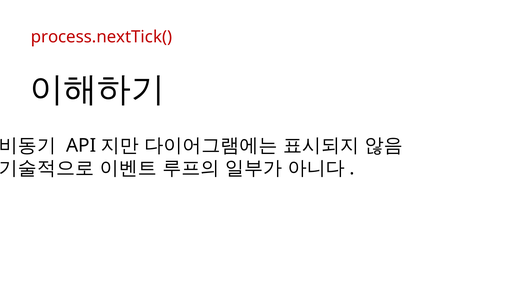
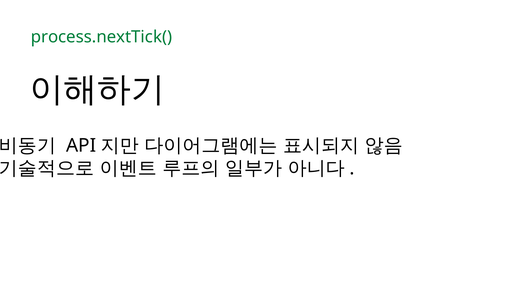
process.nextTick( colour: red -> green
